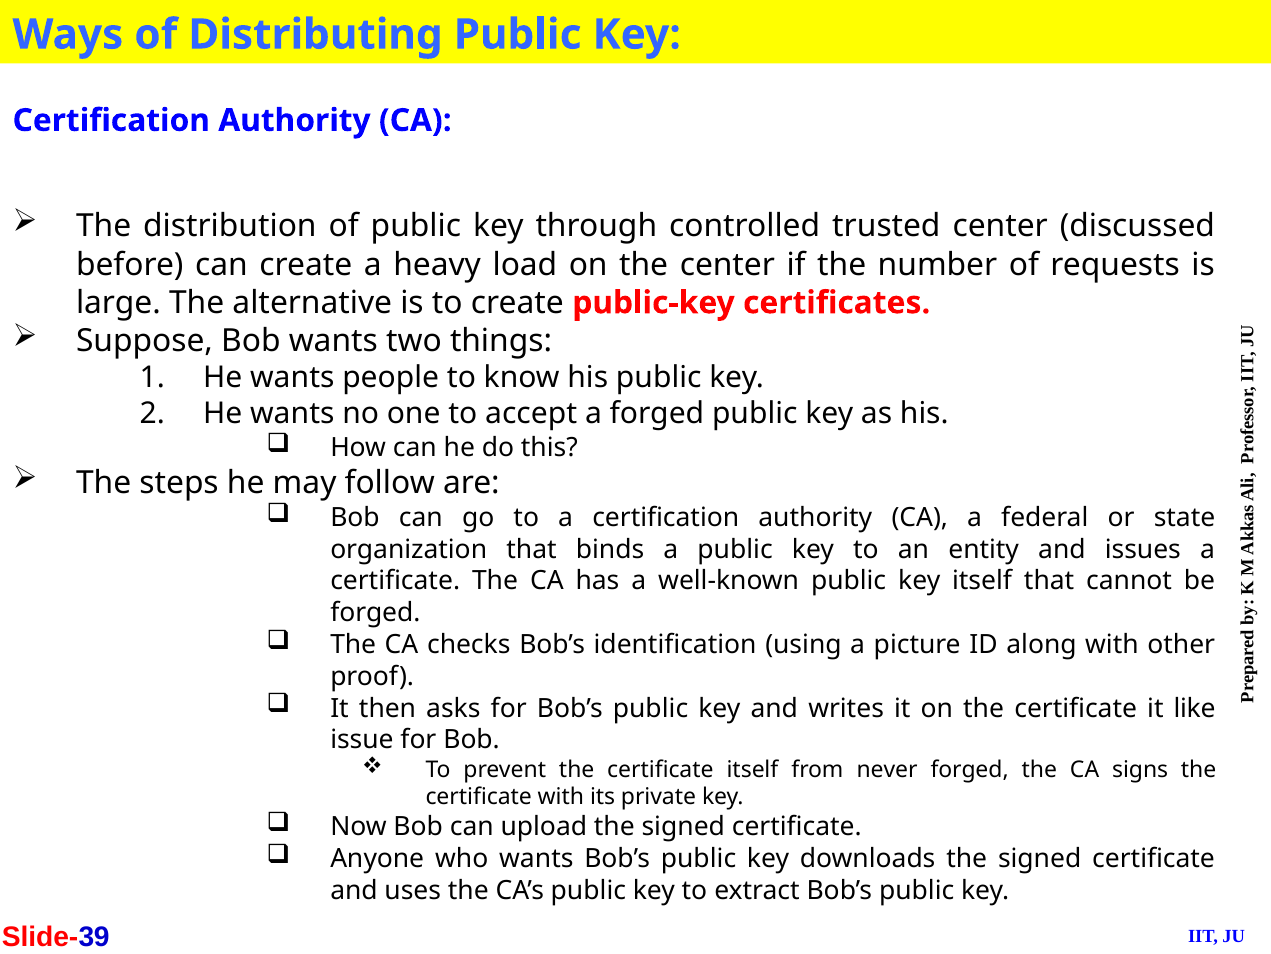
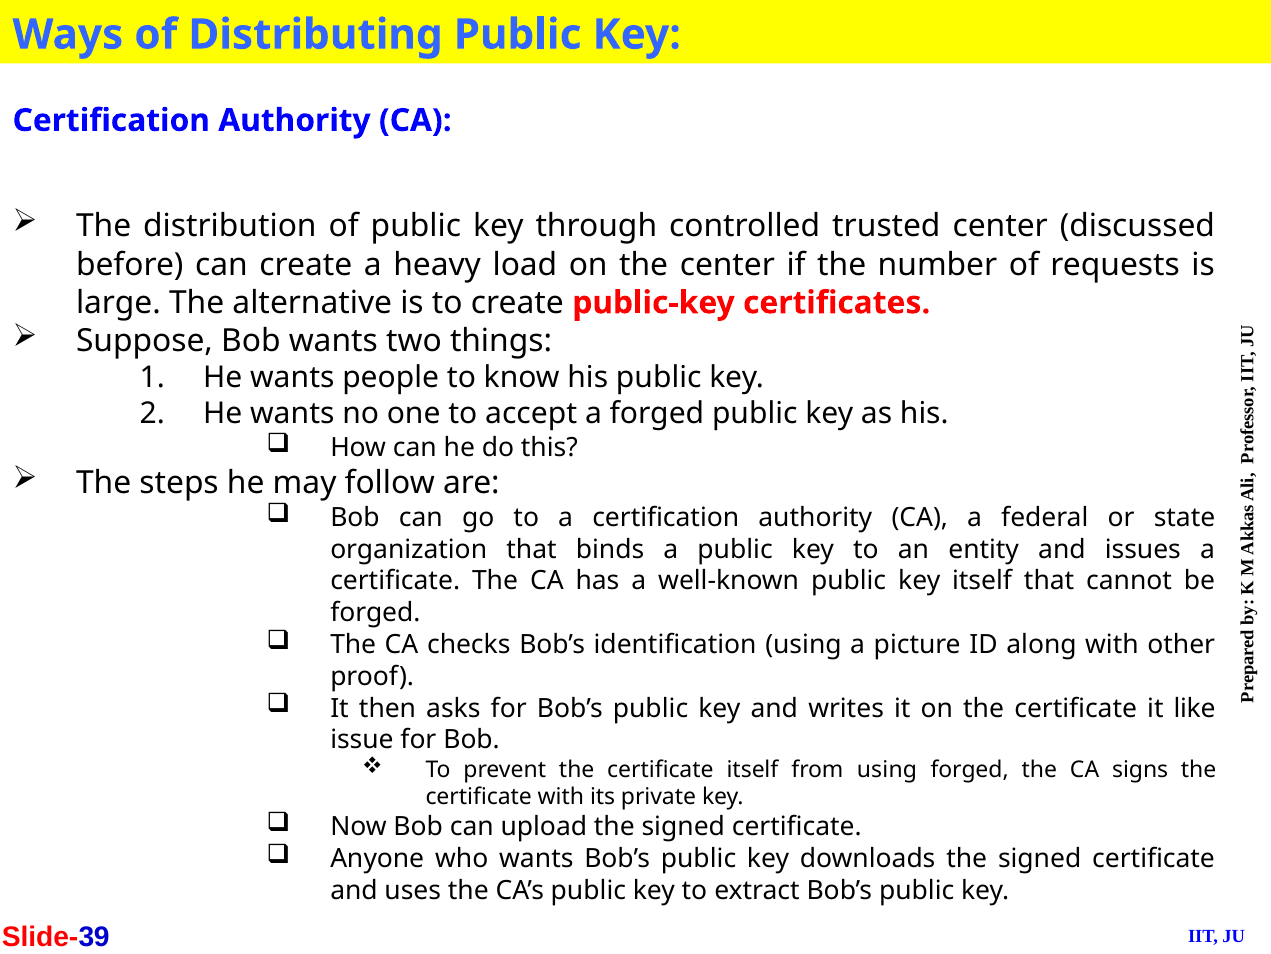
from never: never -> using
